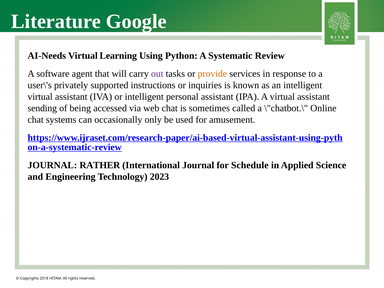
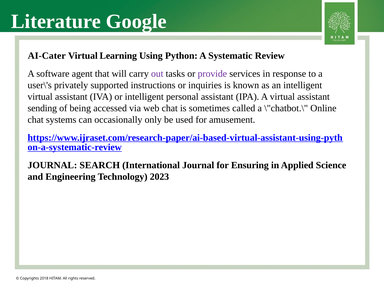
AI-Needs: AI-Needs -> AI-Cater
provide colour: orange -> purple
RATHER: RATHER -> SEARCH
Schedule: Schedule -> Ensuring
